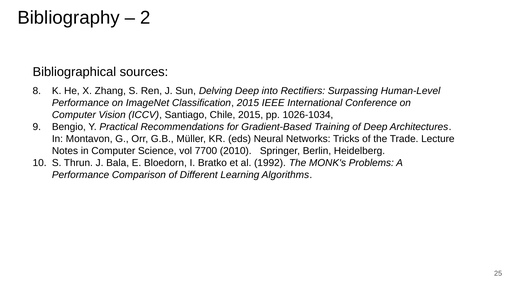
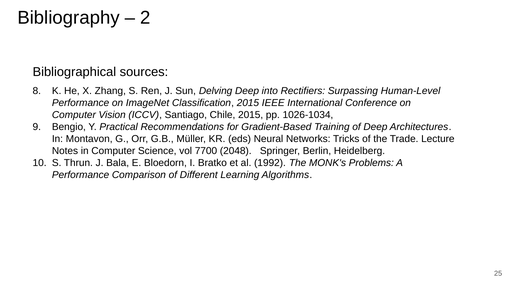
2010: 2010 -> 2048
